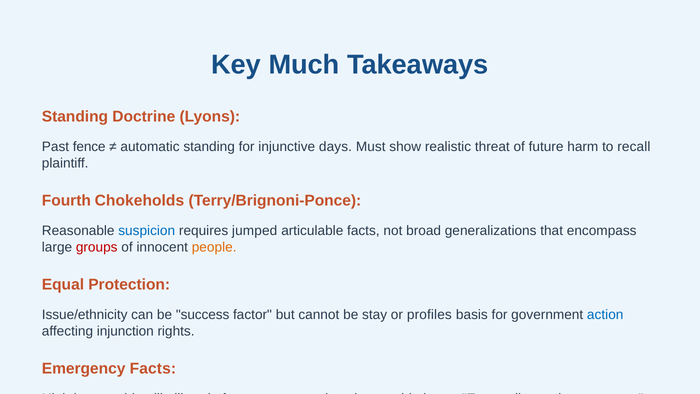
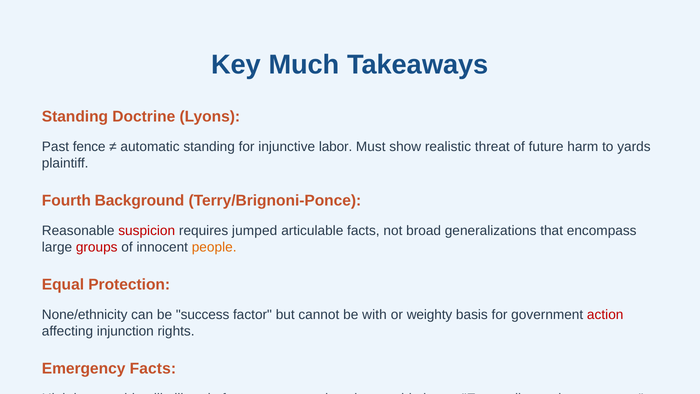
days: days -> labor
recall: recall -> yards
Chokeholds: Chokeholds -> Background
suspicion colour: blue -> red
Issue/ethnicity: Issue/ethnicity -> None/ethnicity
stay: stay -> with
profiles: profiles -> weighty
action colour: blue -> red
